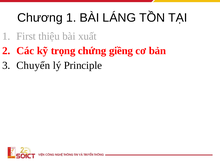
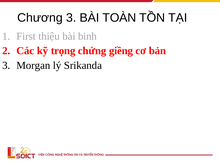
Chương 1: 1 -> 3
LÁNG: LÁNG -> TOÀN
xuất: xuất -> binh
Chuyển: Chuyển -> Morgan
Principle: Principle -> Srikanda
